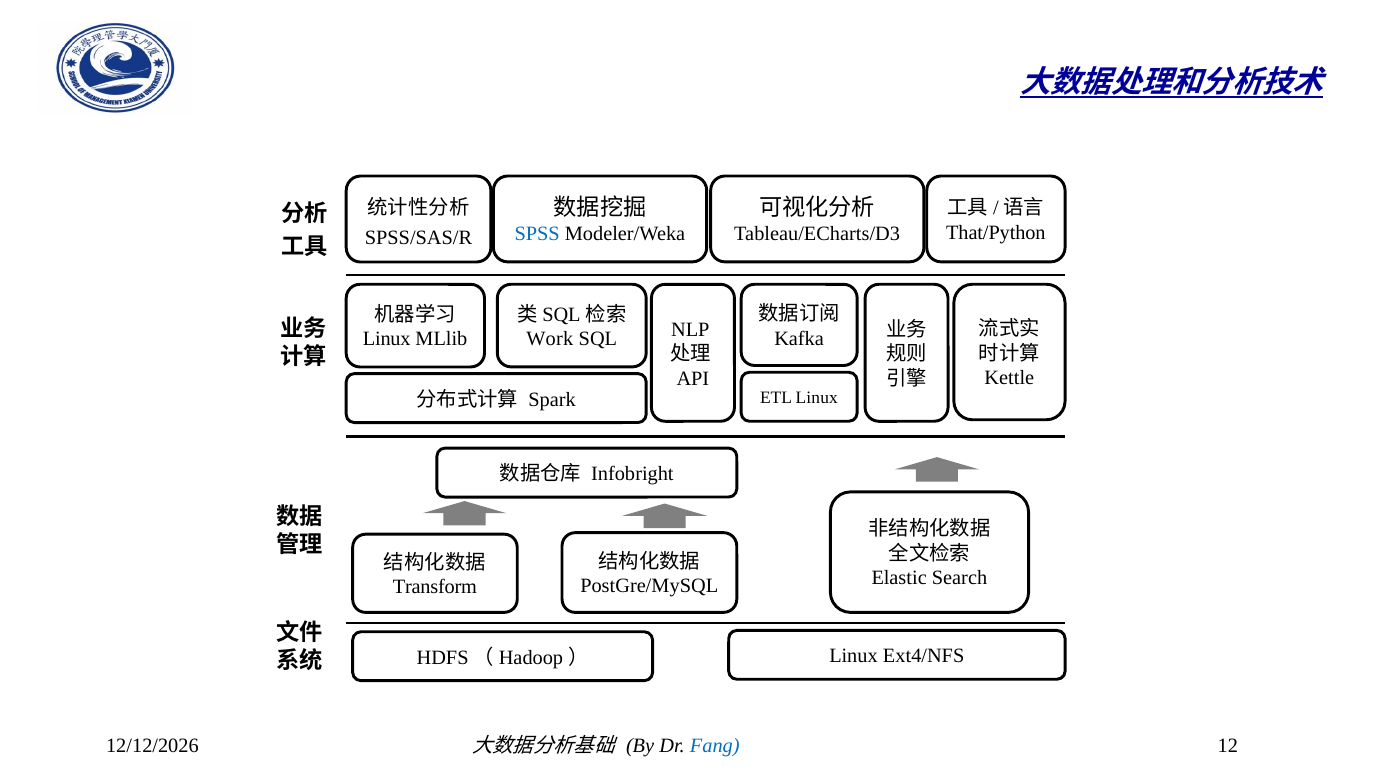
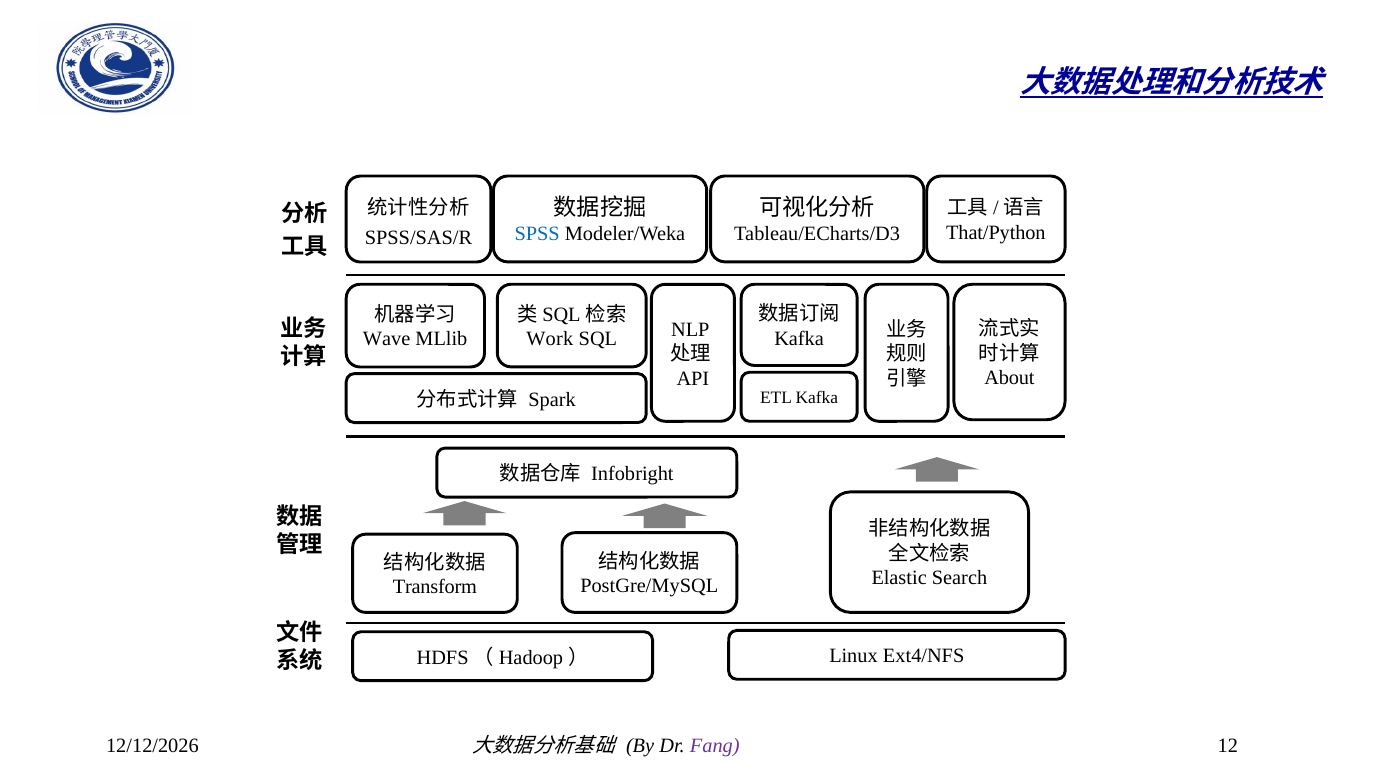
Linux at (387, 339): Linux -> Wave
Kettle: Kettle -> About
ETL Linux: Linux -> Kafka
Fang colour: blue -> purple
